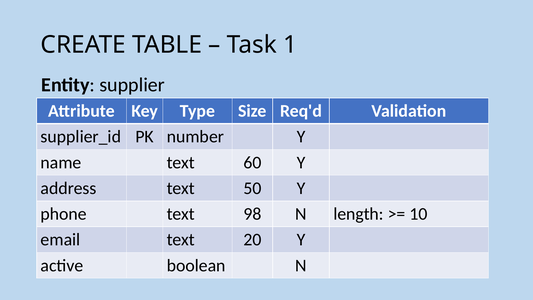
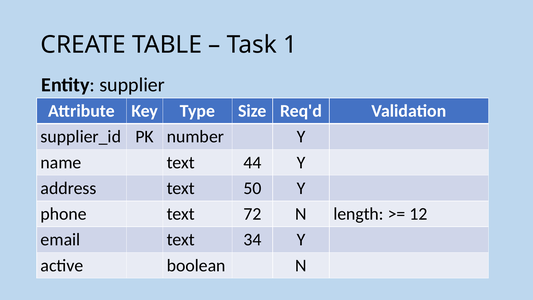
60: 60 -> 44
98: 98 -> 72
10: 10 -> 12
20: 20 -> 34
